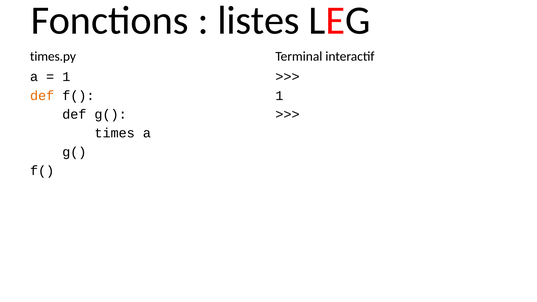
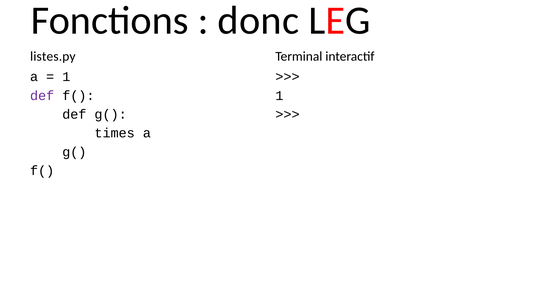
listes: listes -> donc
times.py: times.py -> listes.py
def at (42, 96) colour: orange -> purple
